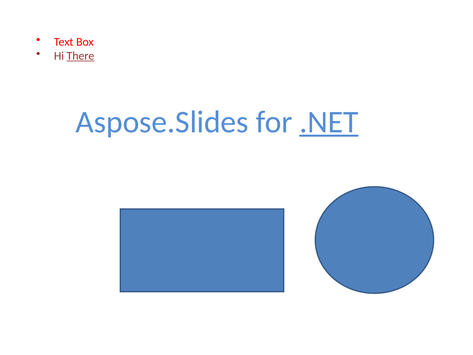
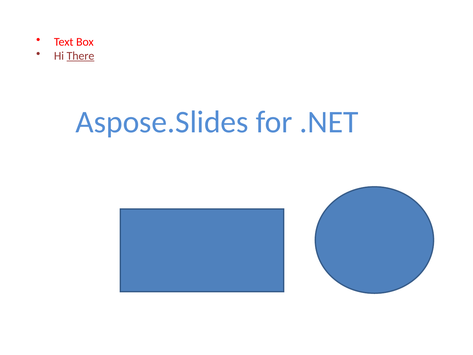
.NET underline: present -> none
